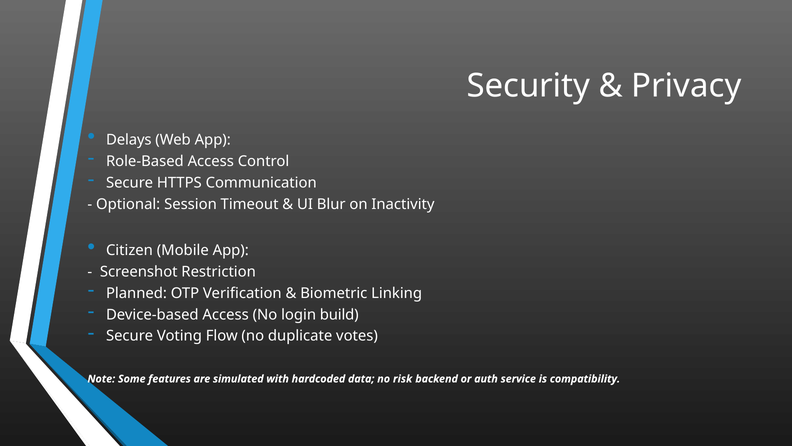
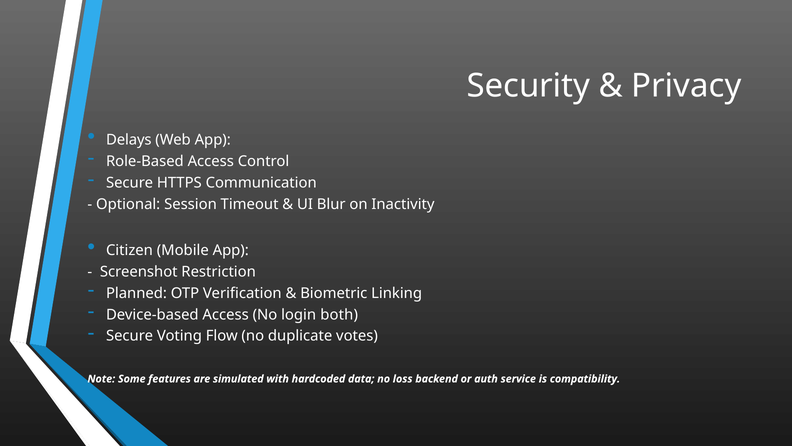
build: build -> both
risk: risk -> loss
